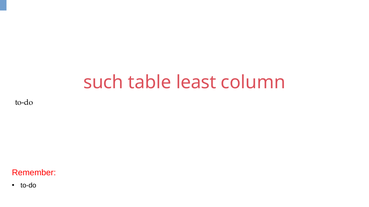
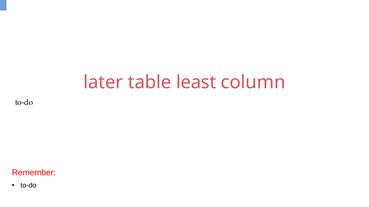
such: such -> later
